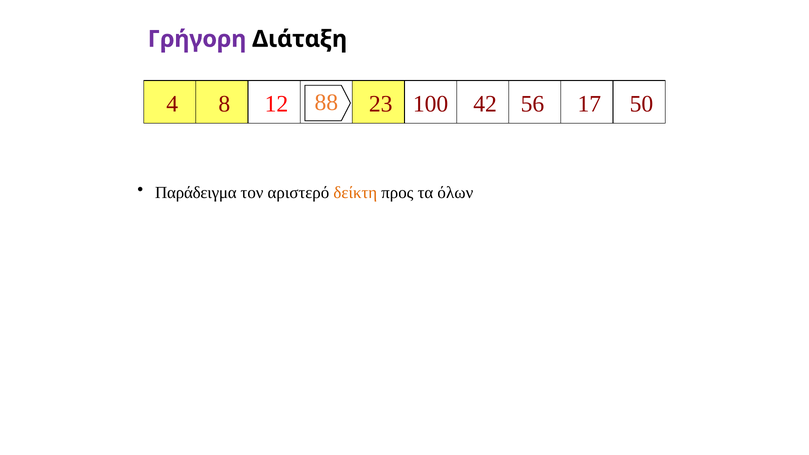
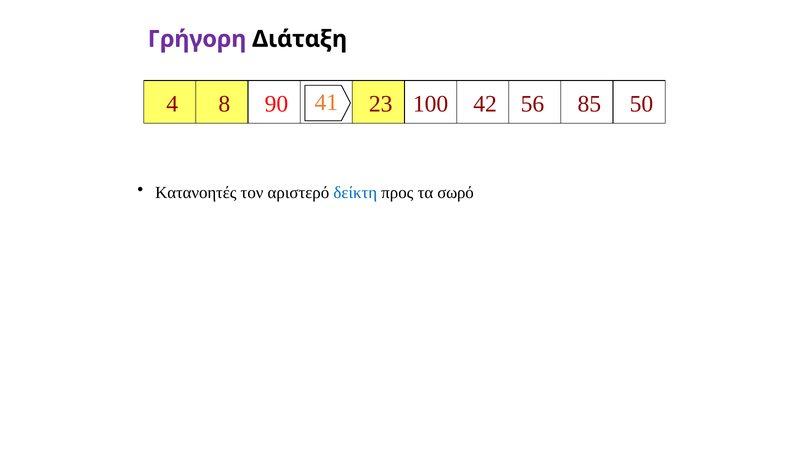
12: 12 -> 90
88: 88 -> 41
17: 17 -> 85
Παράδειγμα: Παράδειγμα -> Κατανοητές
δείκτη colour: orange -> blue
όλων: όλων -> σωρό
